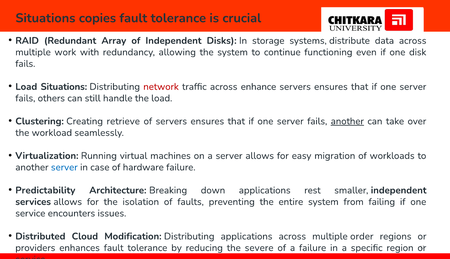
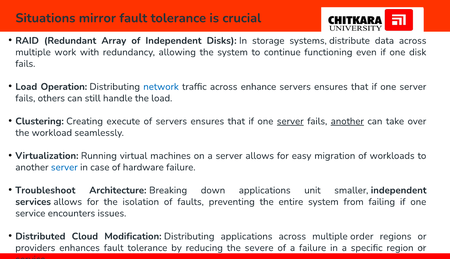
copies: copies -> mirror
Load Situations: Situations -> Operation
network colour: red -> blue
retrieve: retrieve -> execute
server at (290, 121) underline: none -> present
Predictability: Predictability -> Troubleshoot
rest: rest -> unit
